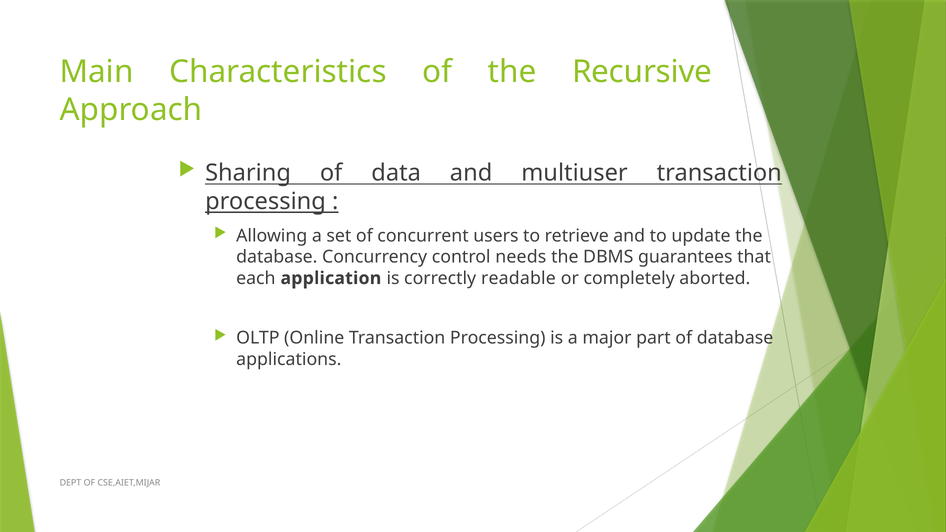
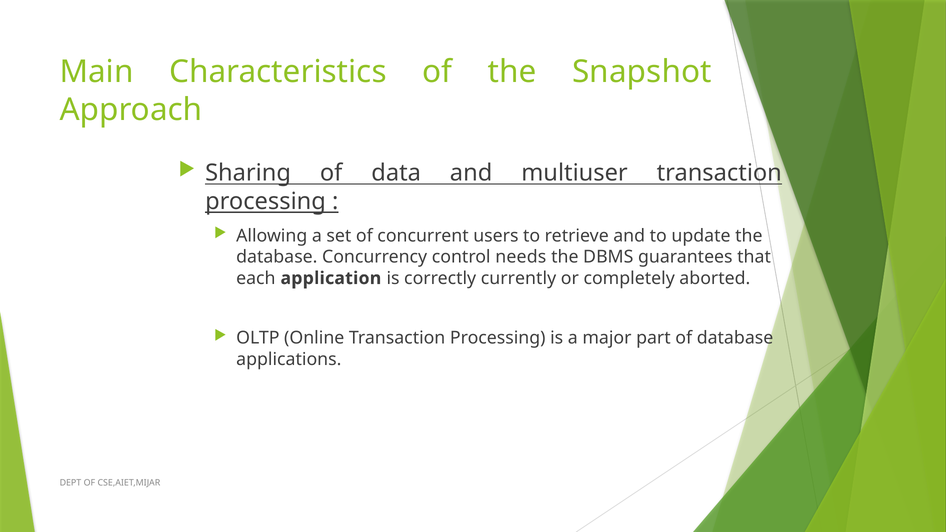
Recursive: Recursive -> Snapshot
readable: readable -> currently
